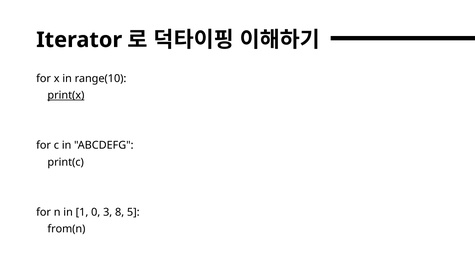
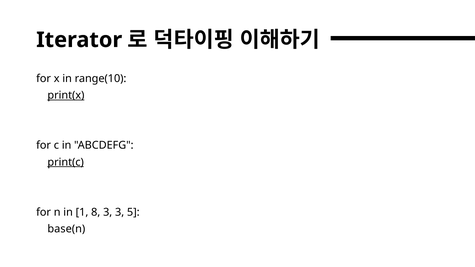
print(c underline: none -> present
0: 0 -> 8
3 8: 8 -> 3
from(n: from(n -> base(n
